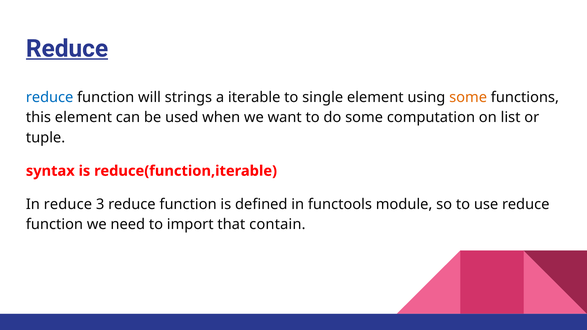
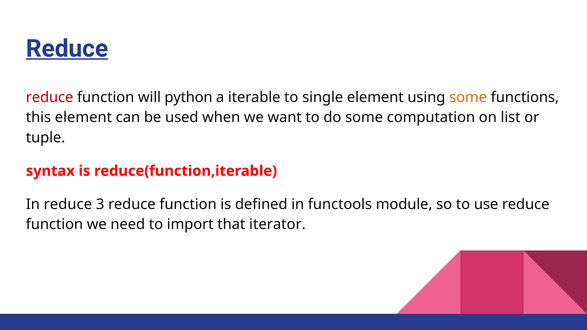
reduce at (50, 97) colour: blue -> red
strings: strings -> python
contain: contain -> iterator
